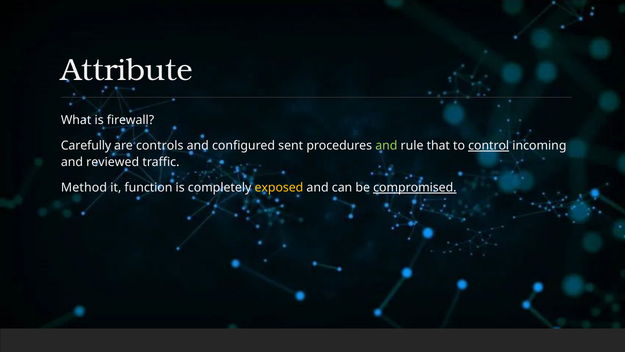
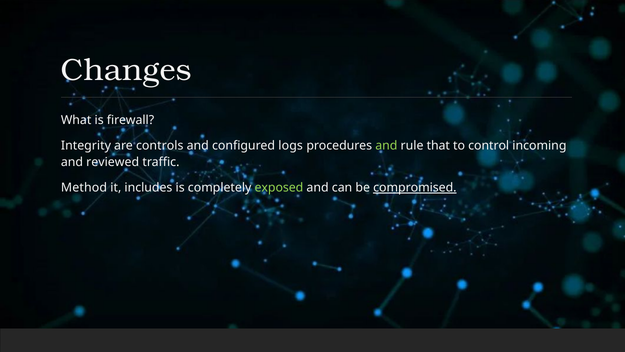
Attribute: Attribute -> Changes
Carefully: Carefully -> Integrity
sent: sent -> logs
control underline: present -> none
function: function -> includes
exposed colour: yellow -> light green
